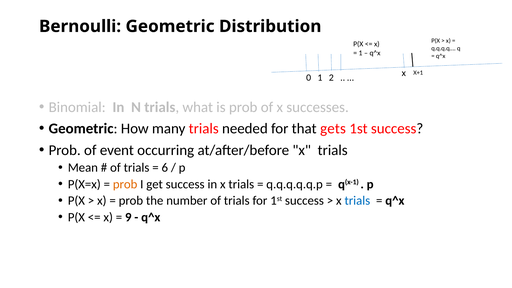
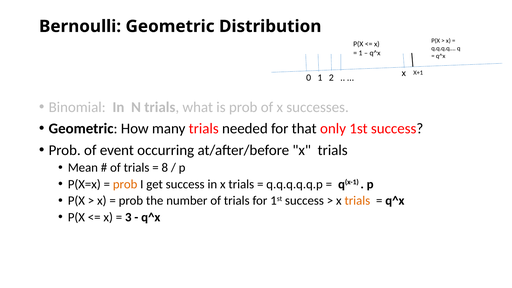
gets: gets -> only
6: 6 -> 8
trials at (357, 201) colour: blue -> orange
9: 9 -> 3
